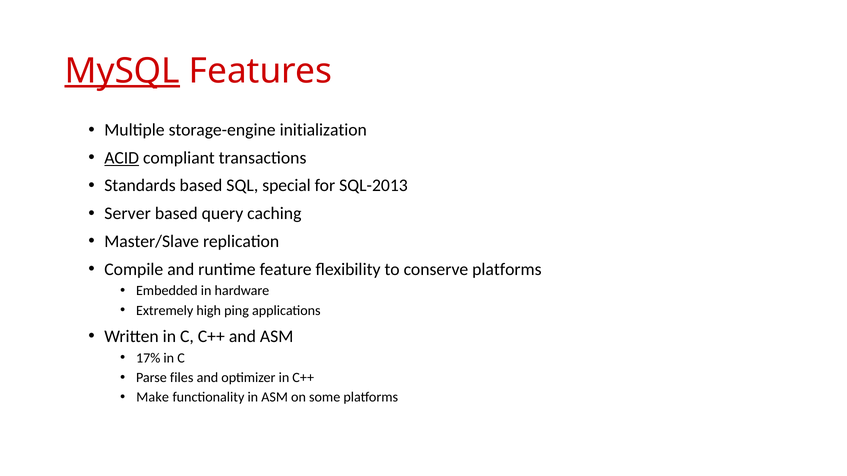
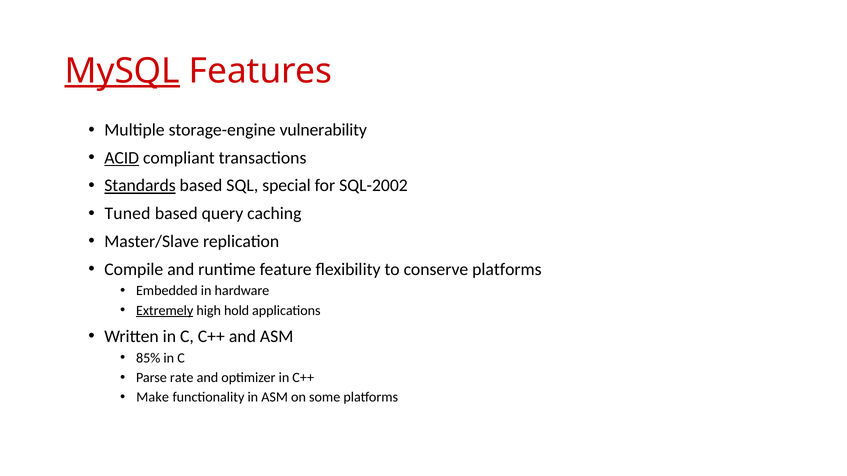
initialization: initialization -> vulnerability
Standards underline: none -> present
SQL-2013: SQL-2013 -> SQL-2002
Server: Server -> Tuned
Extremely underline: none -> present
ping: ping -> hold
17%: 17% -> 85%
files: files -> rate
